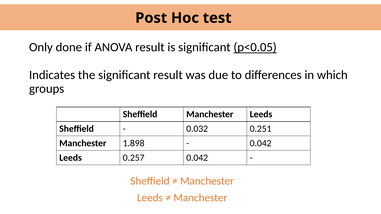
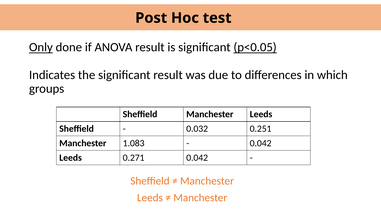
Only underline: none -> present
1.898: 1.898 -> 1.083
0.257: 0.257 -> 0.271
